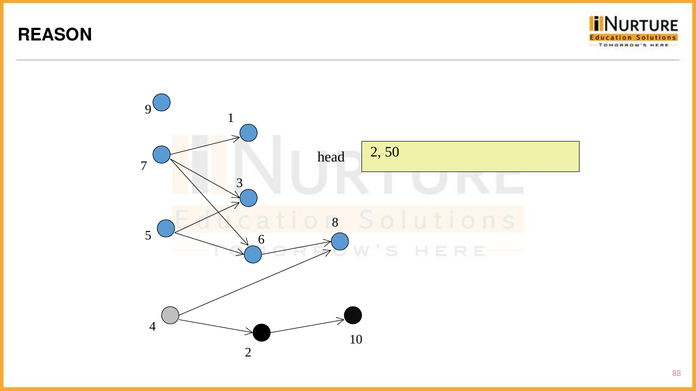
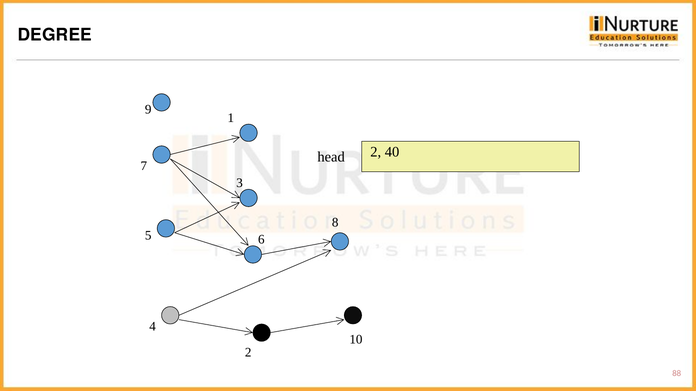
REASON: REASON -> DEGREE
50: 50 -> 40
